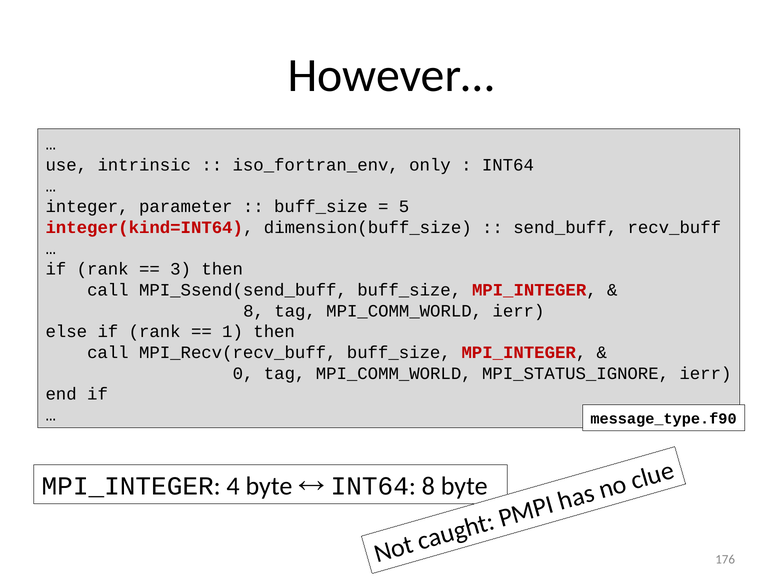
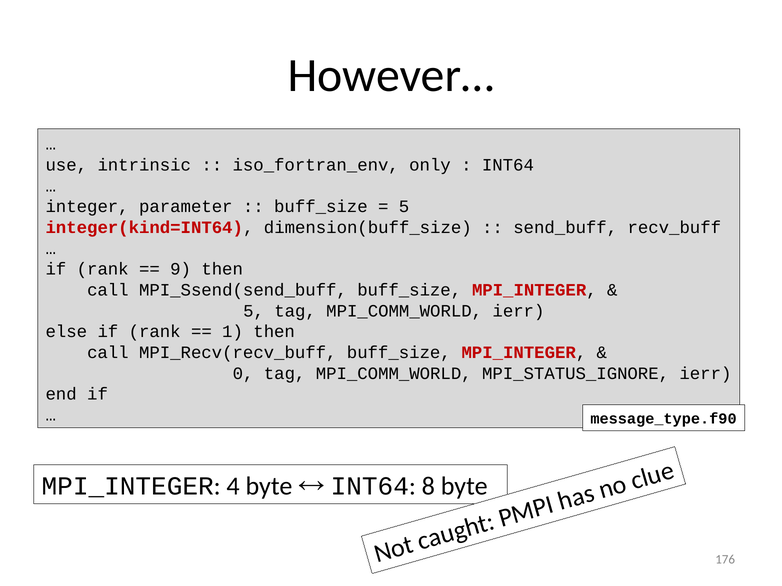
3: 3 -> 9
8 at (254, 311): 8 -> 5
